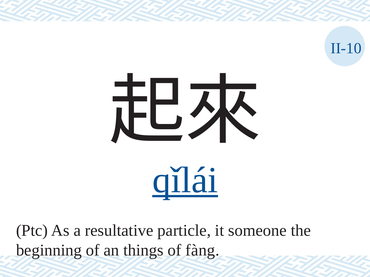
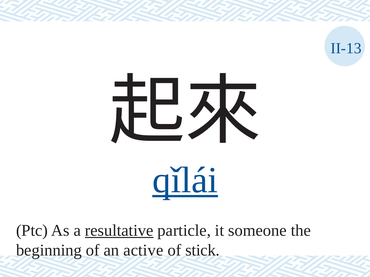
II-10: II-10 -> II-13
resultative underline: none -> present
things: things -> active
fàng: fàng -> stick
